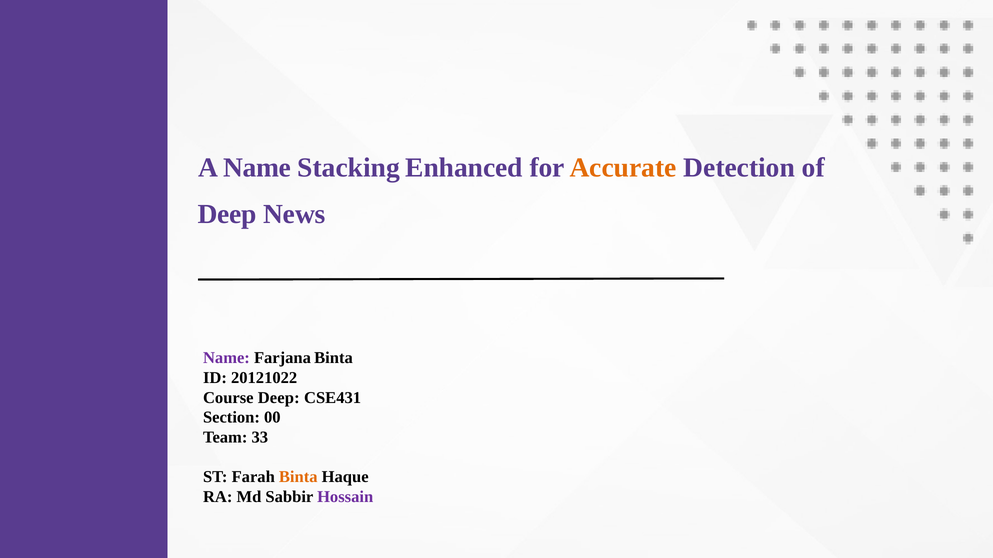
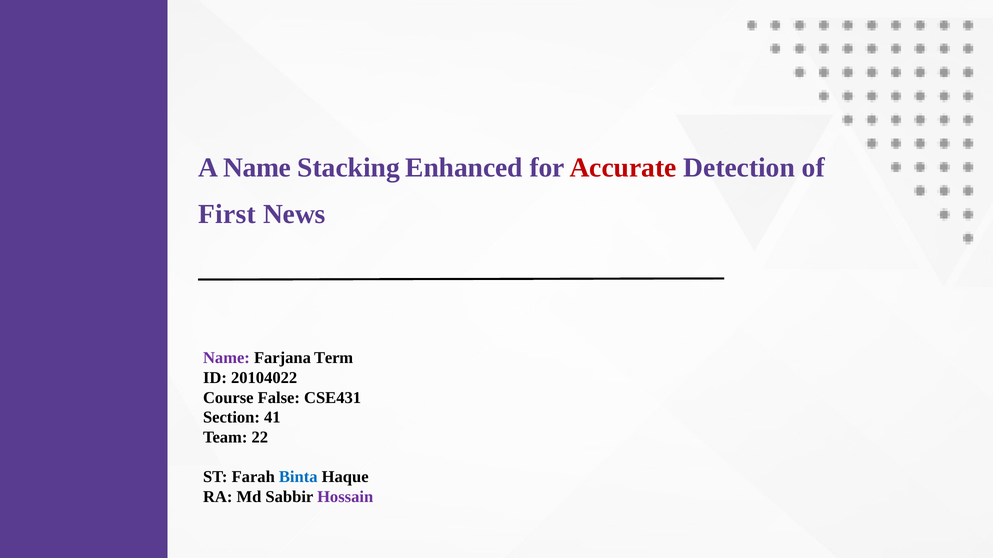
Accurate colour: orange -> red
Deep at (227, 214): Deep -> First
Farjana Binta: Binta -> Term
20121022: 20121022 -> 20104022
Course Deep: Deep -> False
00: 00 -> 41
33: 33 -> 22
Binta at (298, 477) colour: orange -> blue
